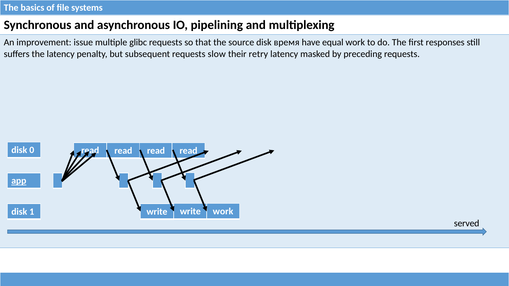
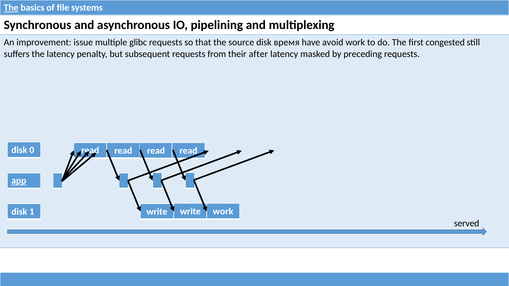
The at (11, 8) underline: none -> present
equal: equal -> avoid
responses: responses -> congested
slow: slow -> from
retry: retry -> after
